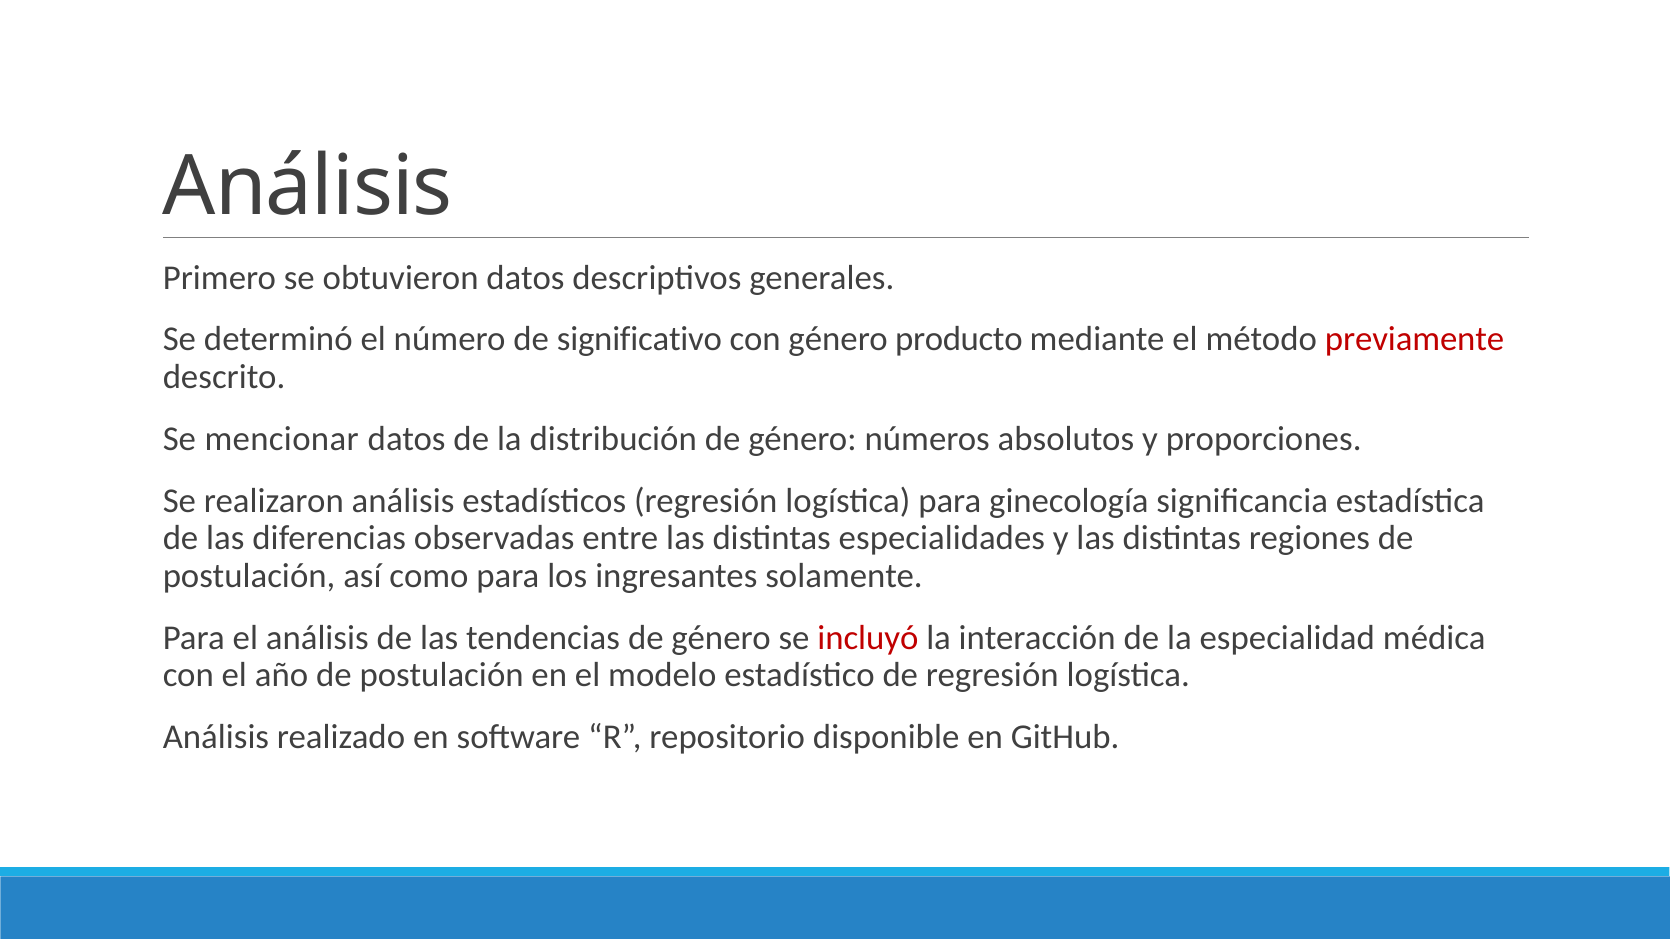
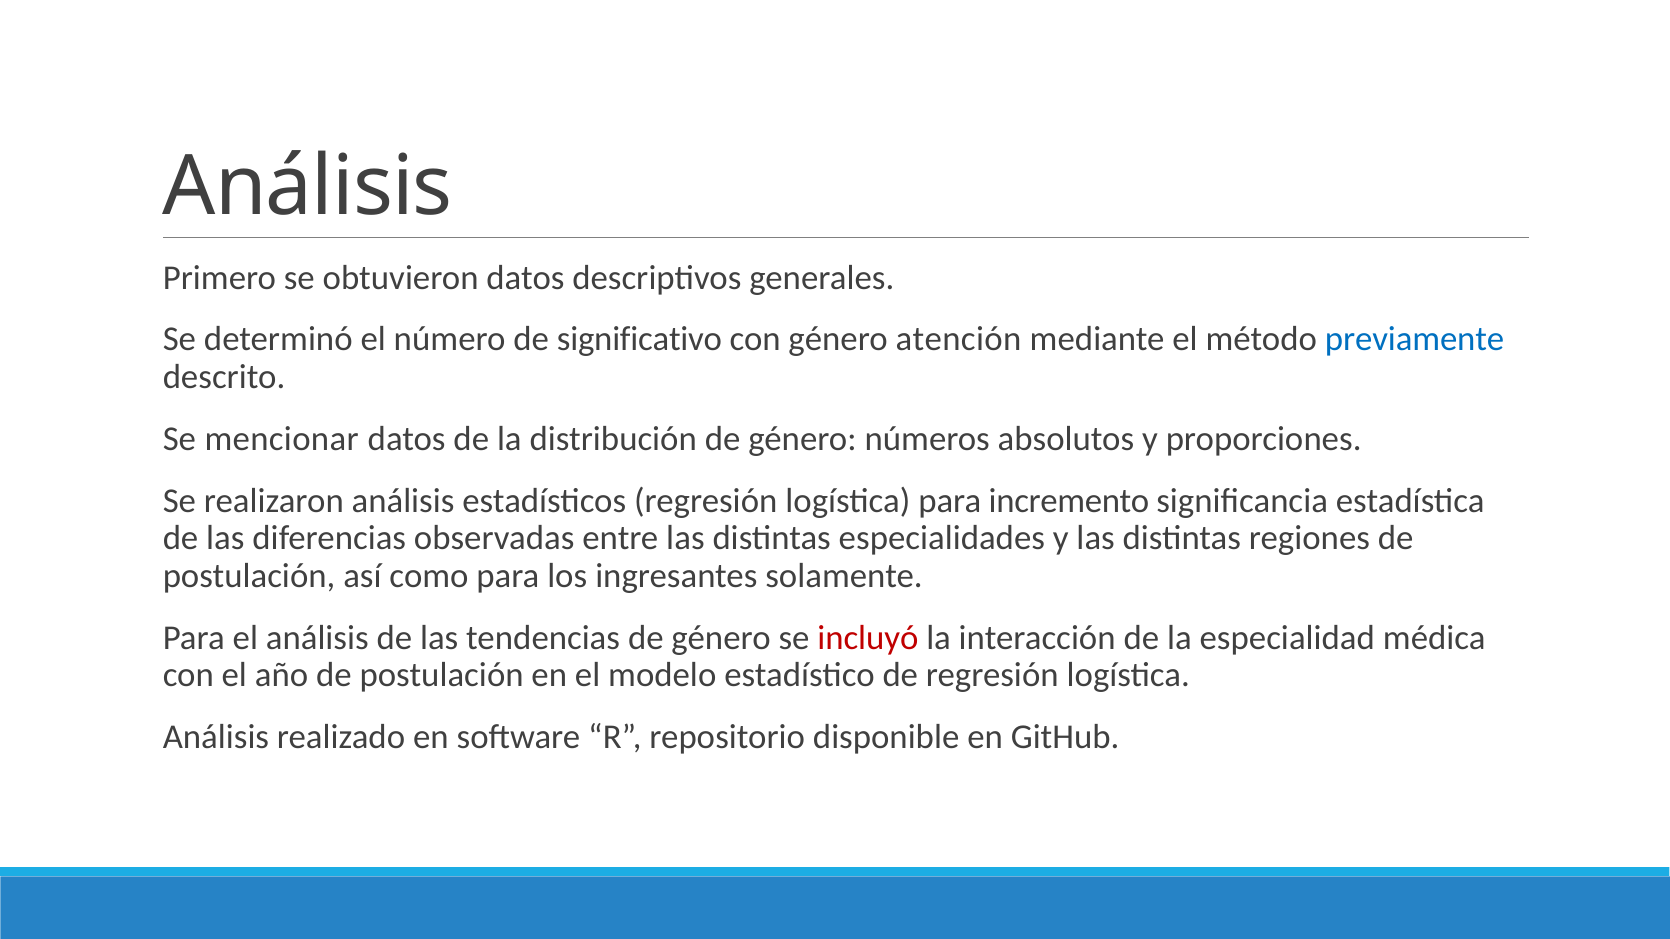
producto: producto -> atención
previamente colour: red -> blue
ginecología: ginecología -> incremento
